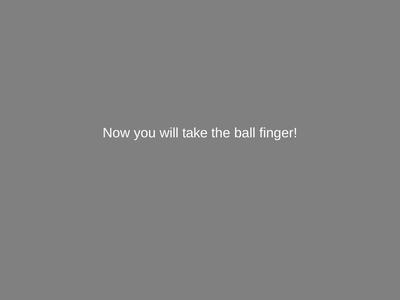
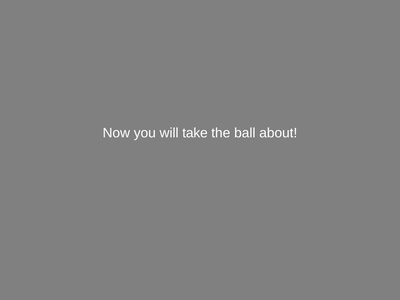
finger: finger -> about
